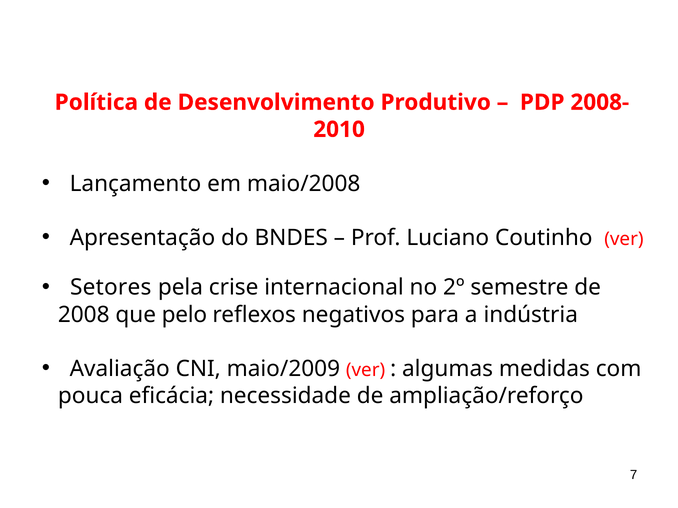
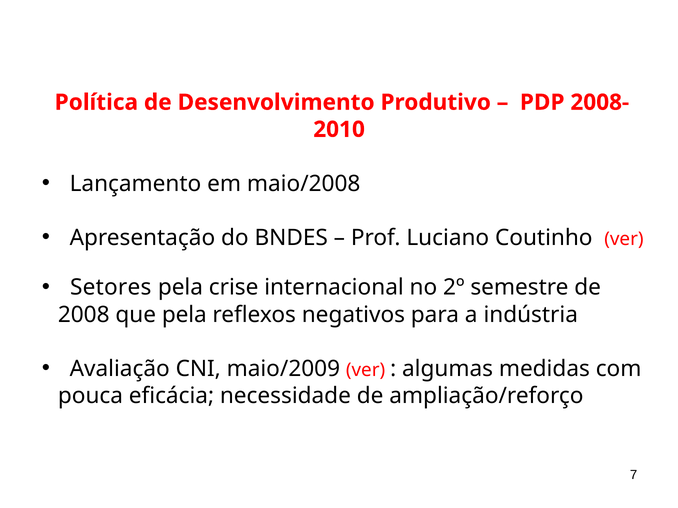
que pelo: pelo -> pela
